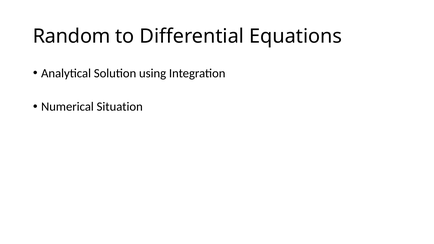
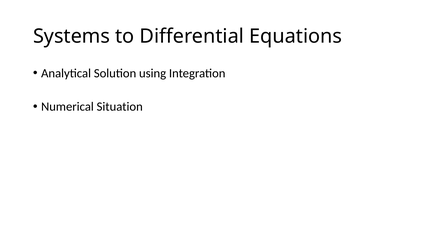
Random: Random -> Systems
